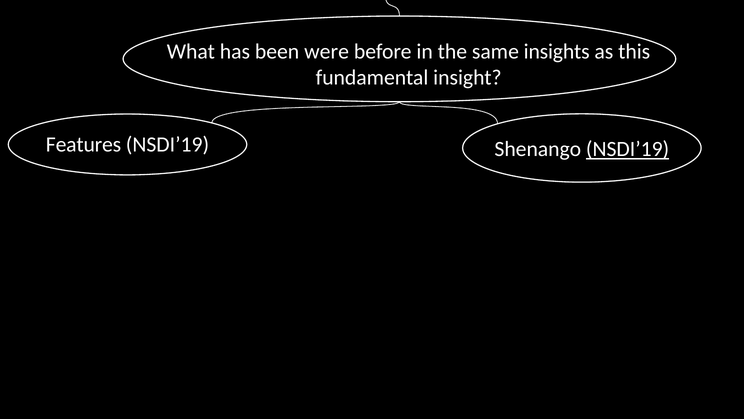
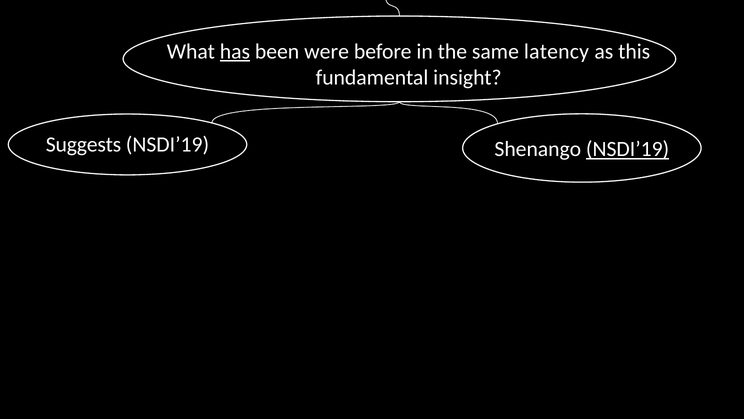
has underline: none -> present
insights: insights -> latency
Features: Features -> Suggests
